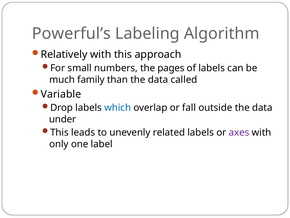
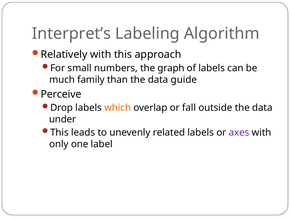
Powerful’s: Powerful’s -> Interpret’s
pages: pages -> graph
called: called -> guide
Variable: Variable -> Perceive
which colour: blue -> orange
